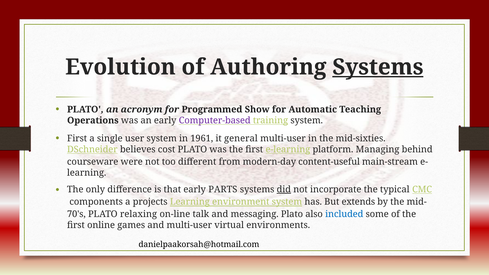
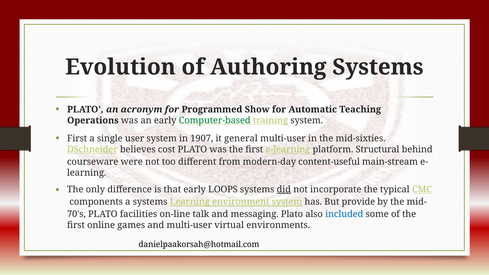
Systems at (378, 67) underline: present -> none
Computer-based colour: purple -> green
1961: 1961 -> 1907
Managing: Managing -> Structural
PARTS: PARTS -> LOOPS
a projects: projects -> systems
extends: extends -> provide
relaxing: relaxing -> facilities
